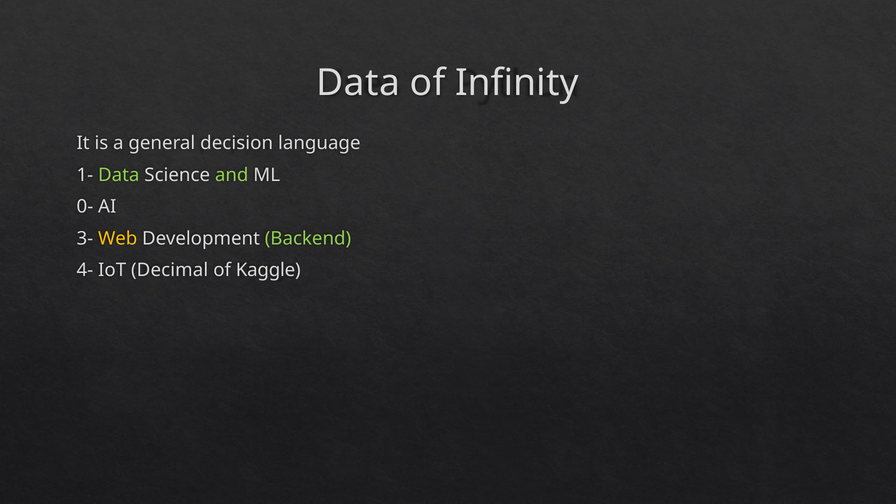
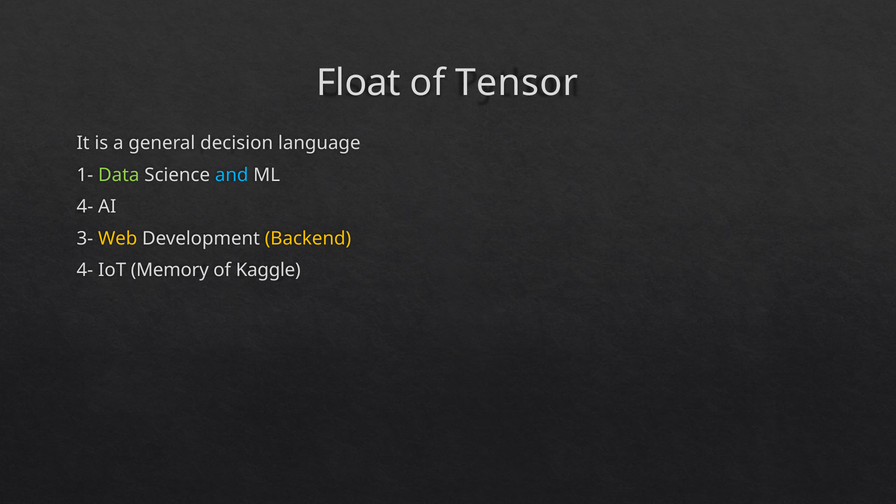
Data at (358, 83): Data -> Float
Infinity: Infinity -> Tensor
and colour: light green -> light blue
0- at (85, 207): 0- -> 4-
Backend colour: light green -> yellow
Decimal: Decimal -> Memory
